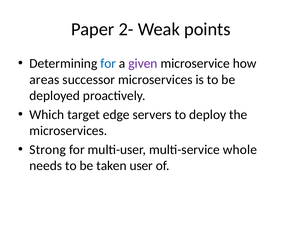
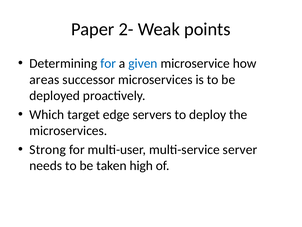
given colour: purple -> blue
whole: whole -> server
user: user -> high
